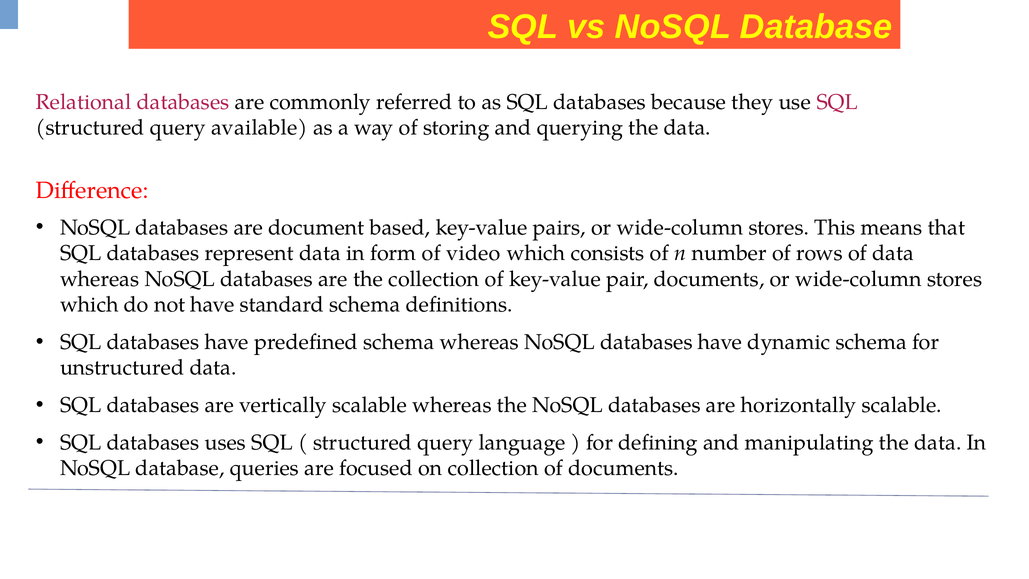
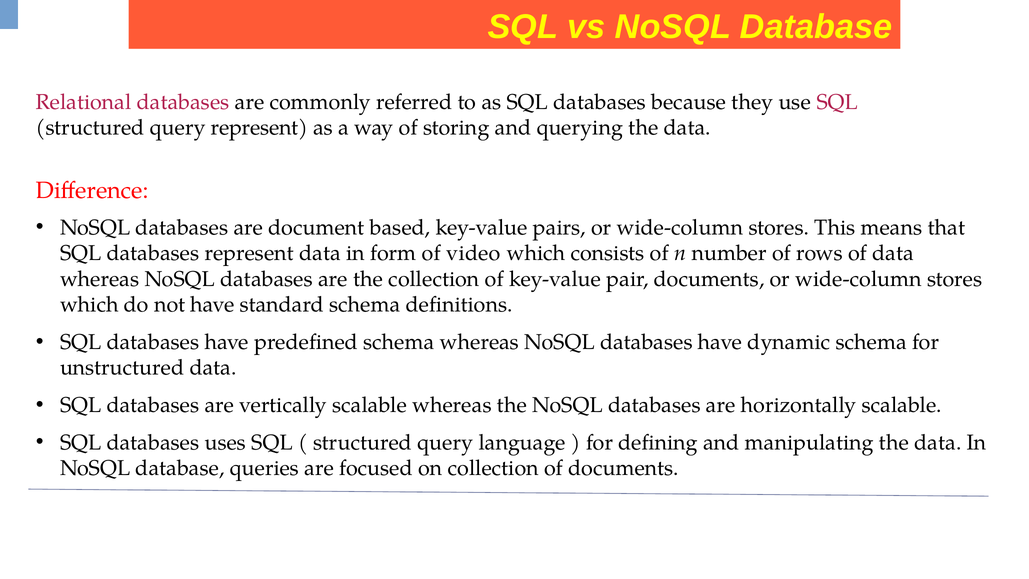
query available: available -> represent
